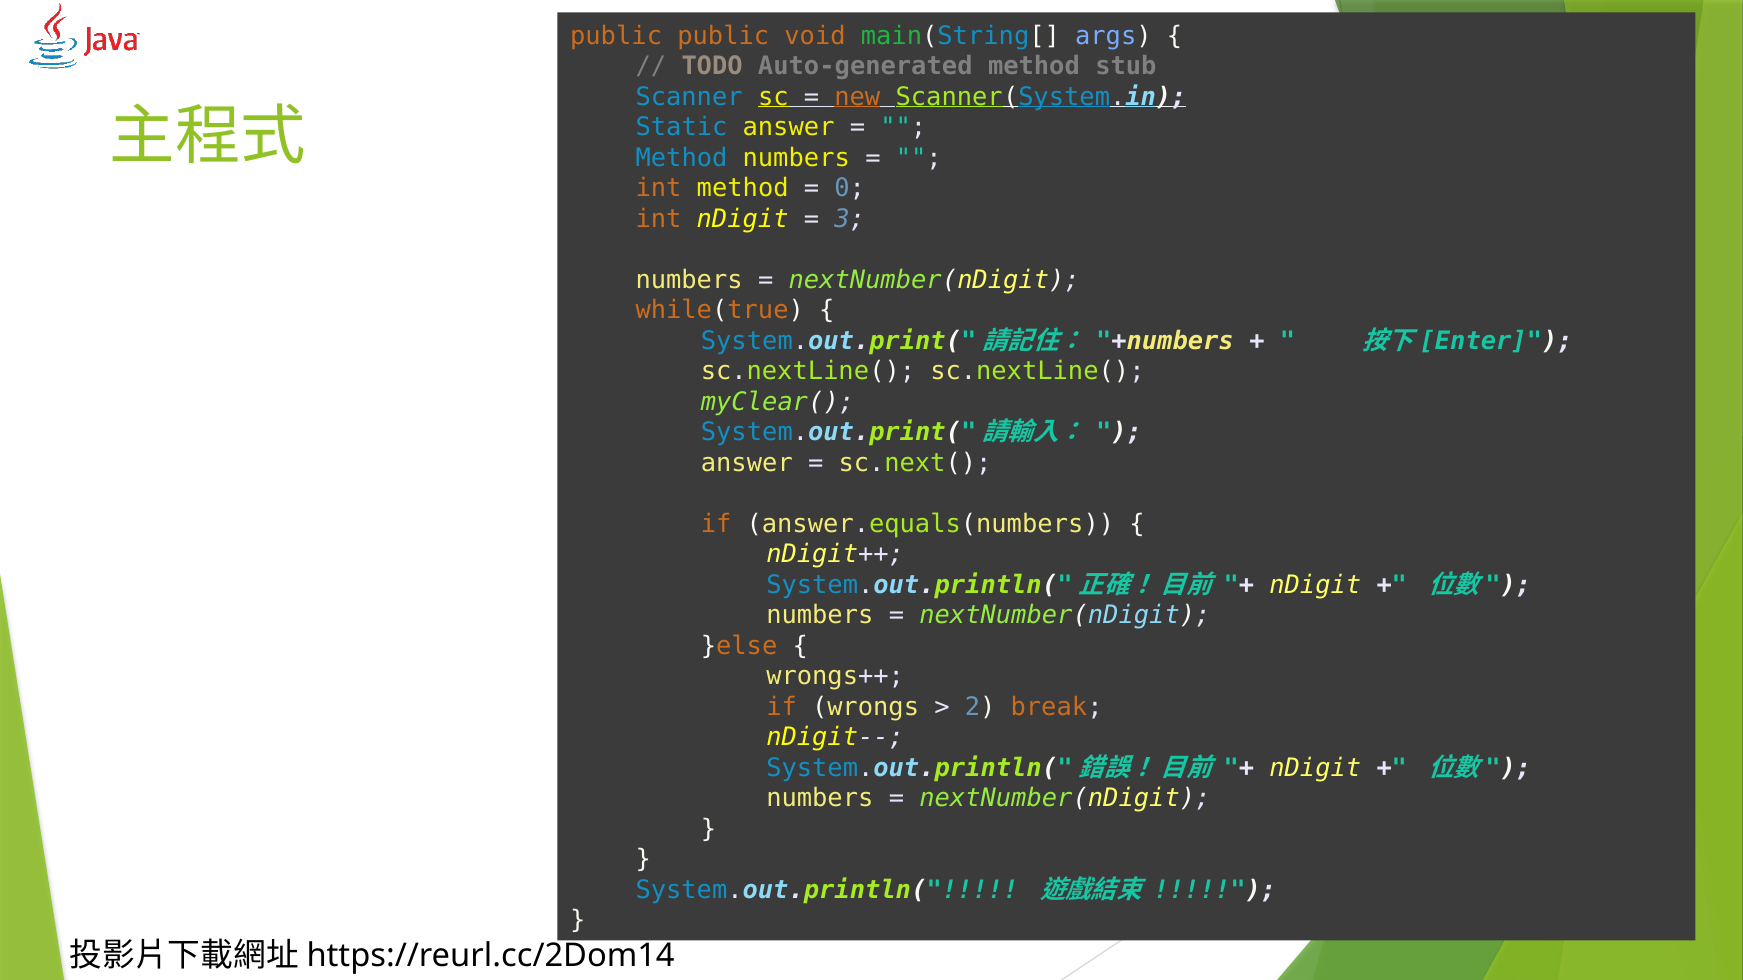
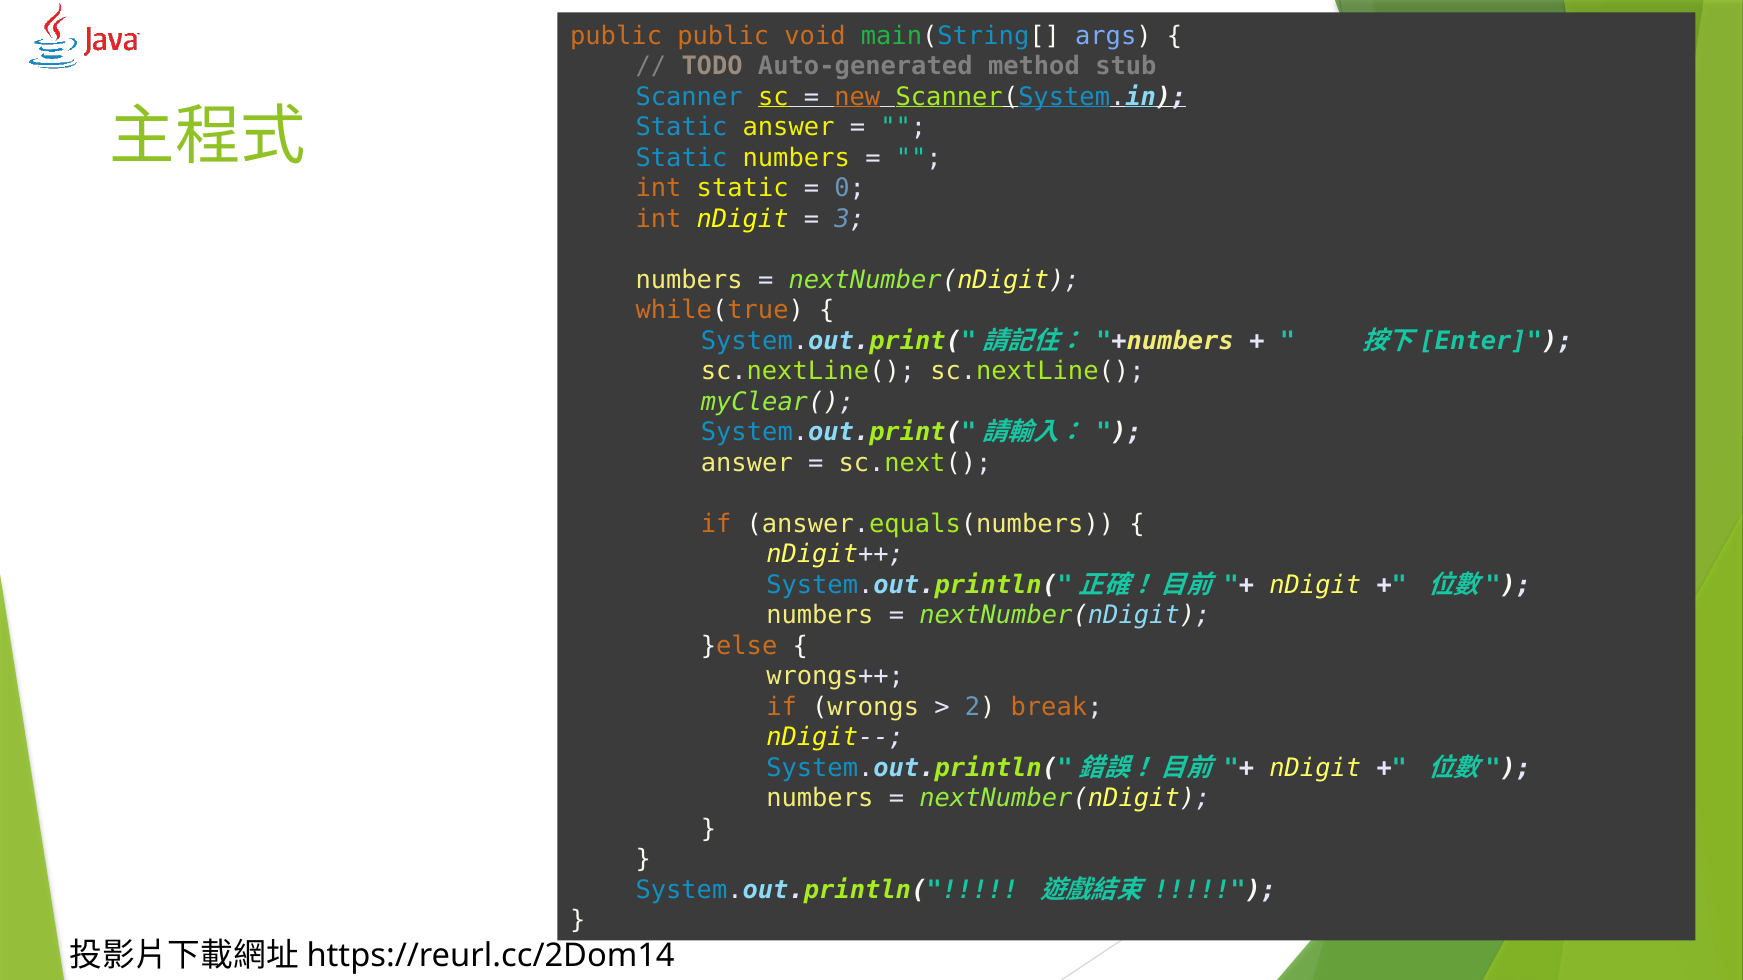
Method at (682, 158): Method -> Static
int method: method -> static
